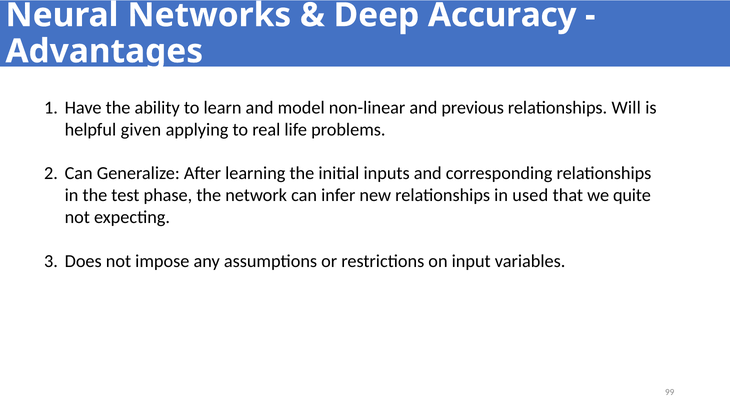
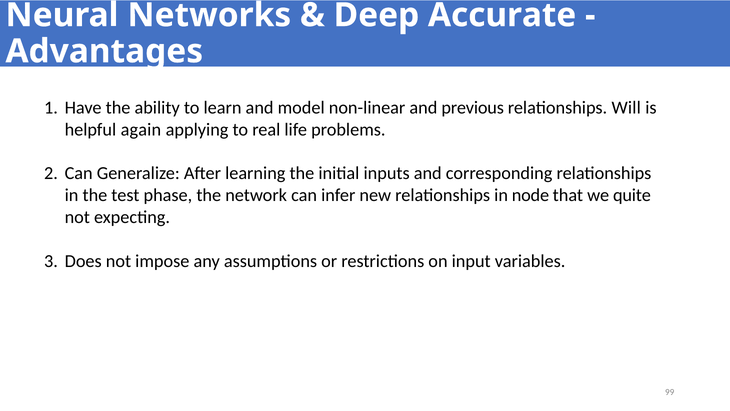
Accuracy: Accuracy -> Accurate
given: given -> again
used: used -> node
